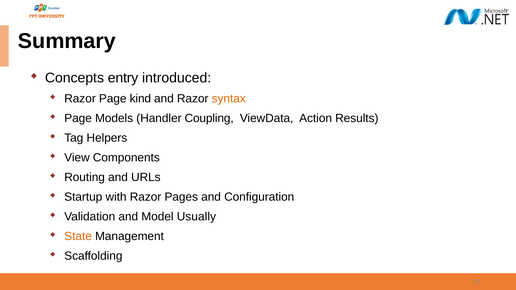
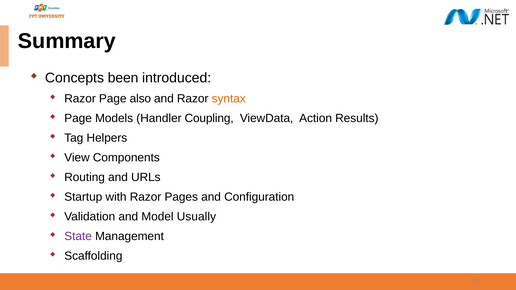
entry: entry -> been
kind: kind -> also
State colour: orange -> purple
